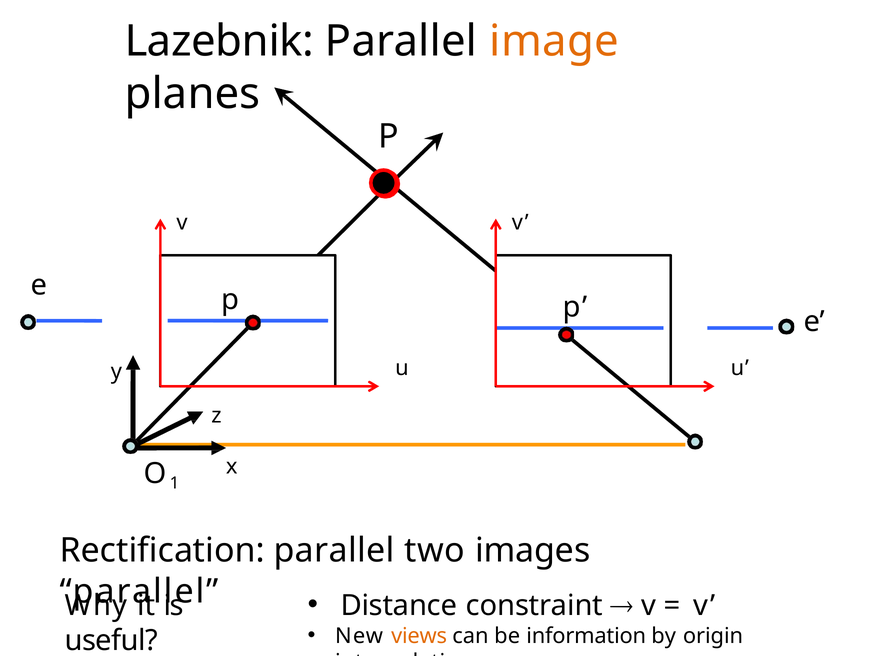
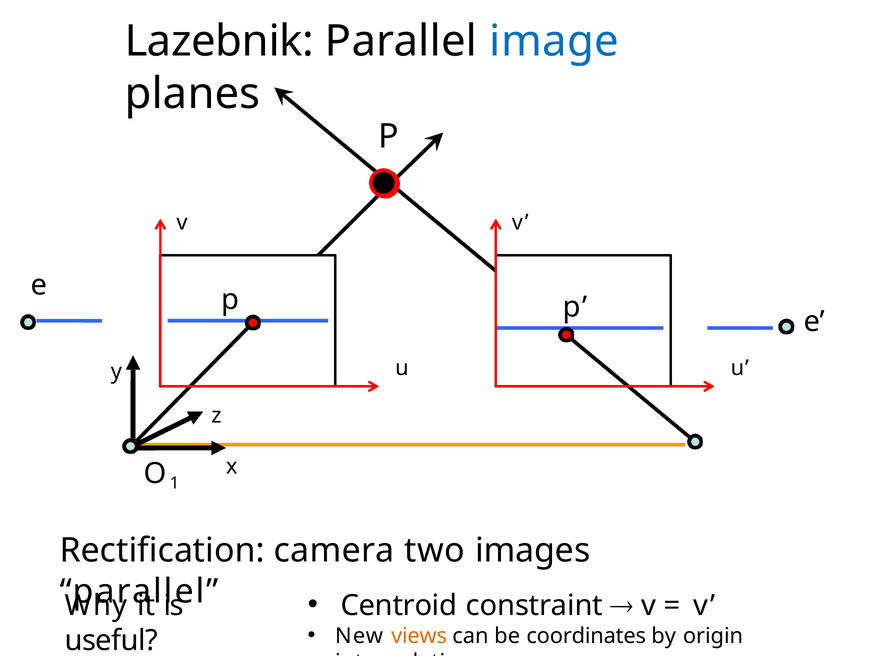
image colour: orange -> blue
Rectification parallel: parallel -> camera
Distance: Distance -> Centroid
information: information -> coordinates
